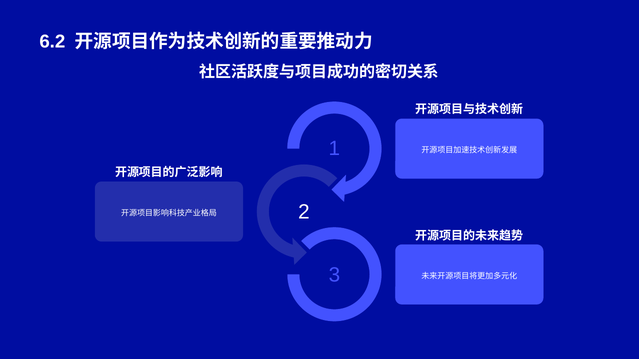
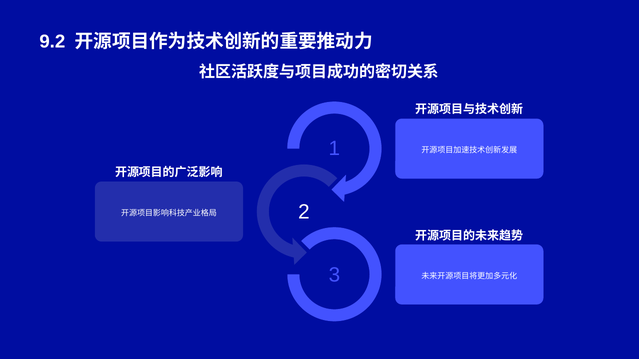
6.2: 6.2 -> 9.2
